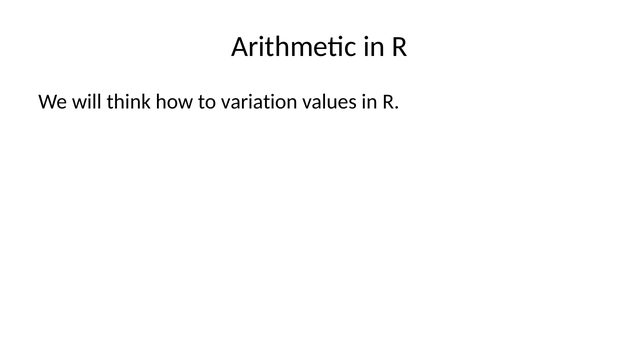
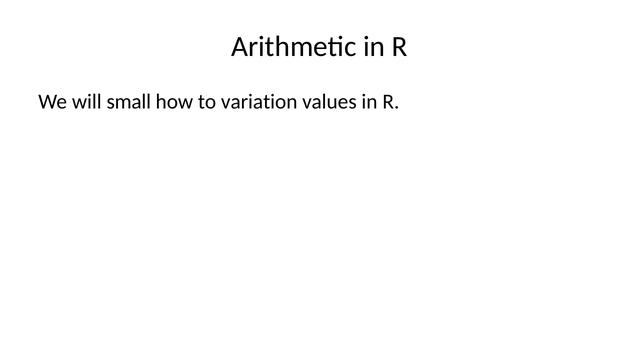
think: think -> small
